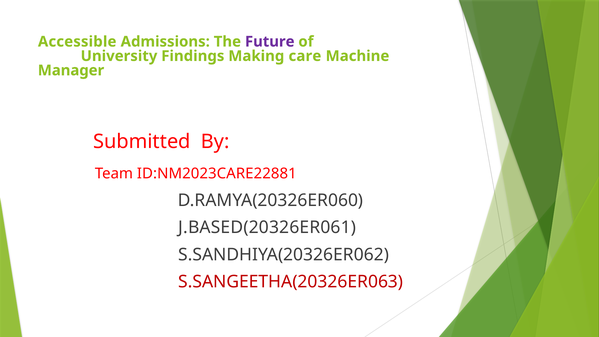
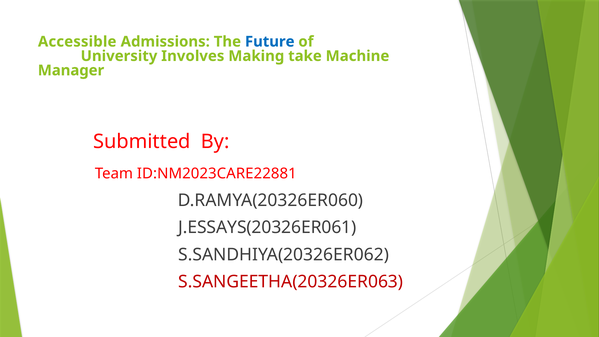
Future colour: purple -> blue
Findings: Findings -> Involves
care: care -> take
J.BASED(20326ER061: J.BASED(20326ER061 -> J.ESSAYS(20326ER061
